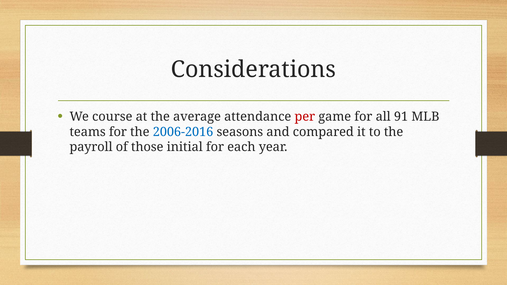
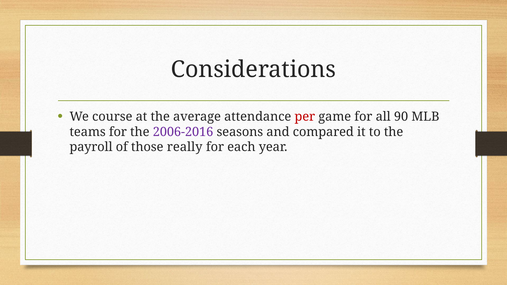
91: 91 -> 90
2006-2016 colour: blue -> purple
initial: initial -> really
